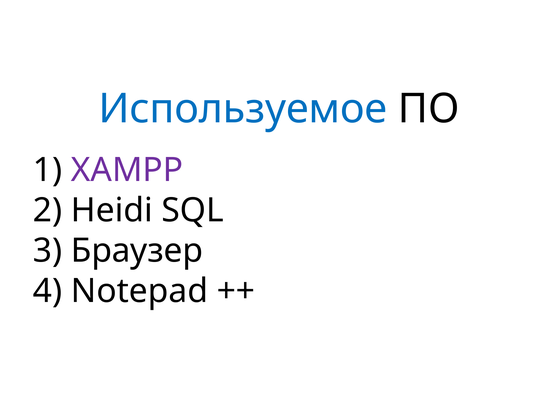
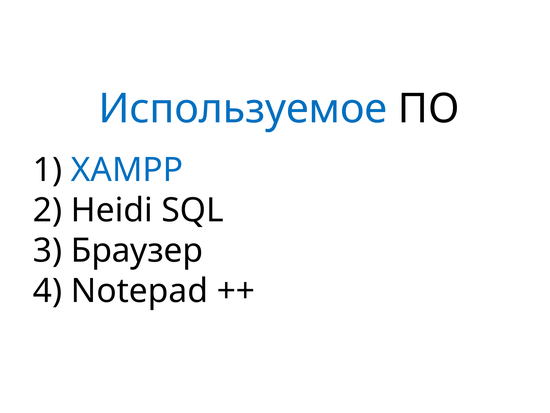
XAMPP colour: purple -> blue
